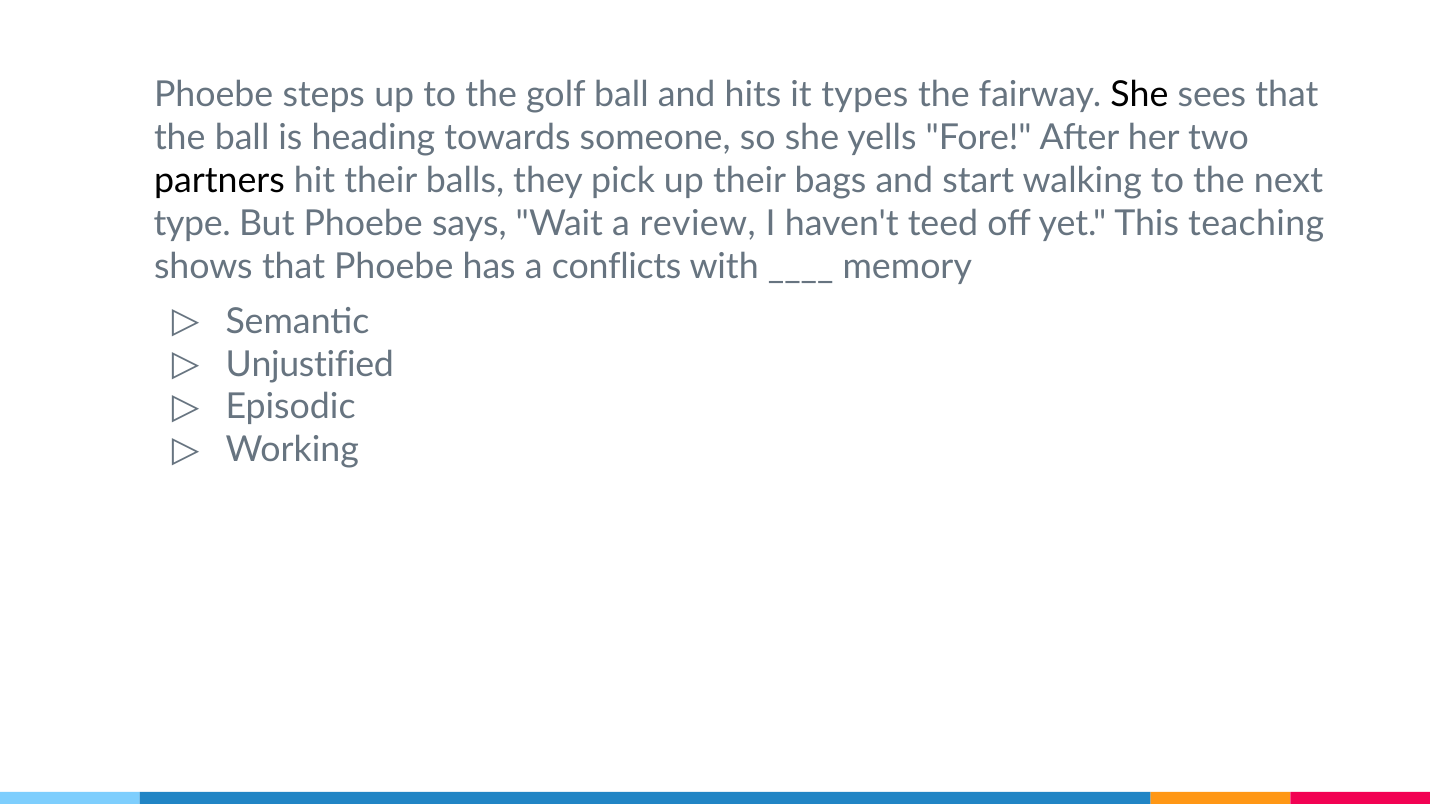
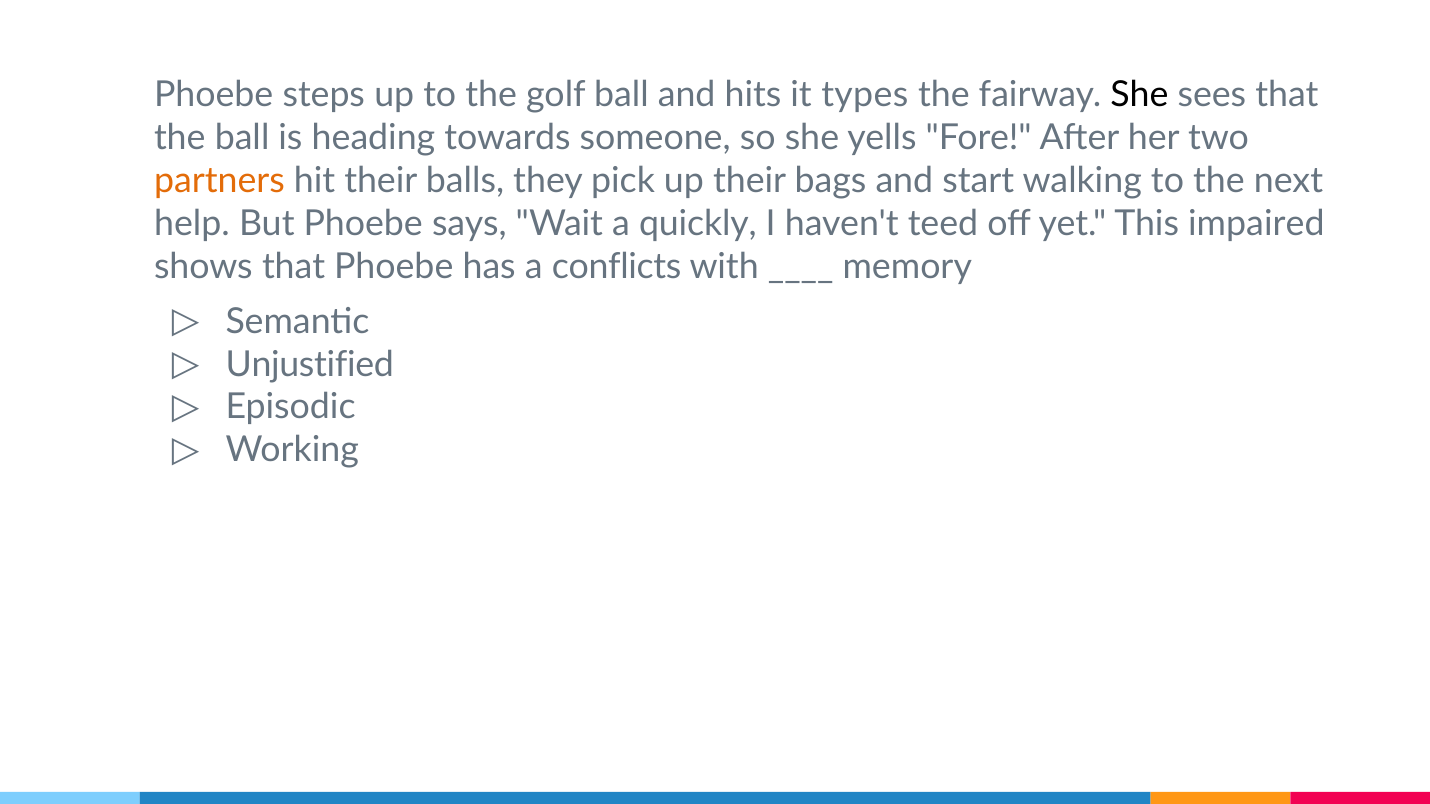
partners colour: black -> orange
type: type -> help
review: review -> quickly
teaching: teaching -> impaired
